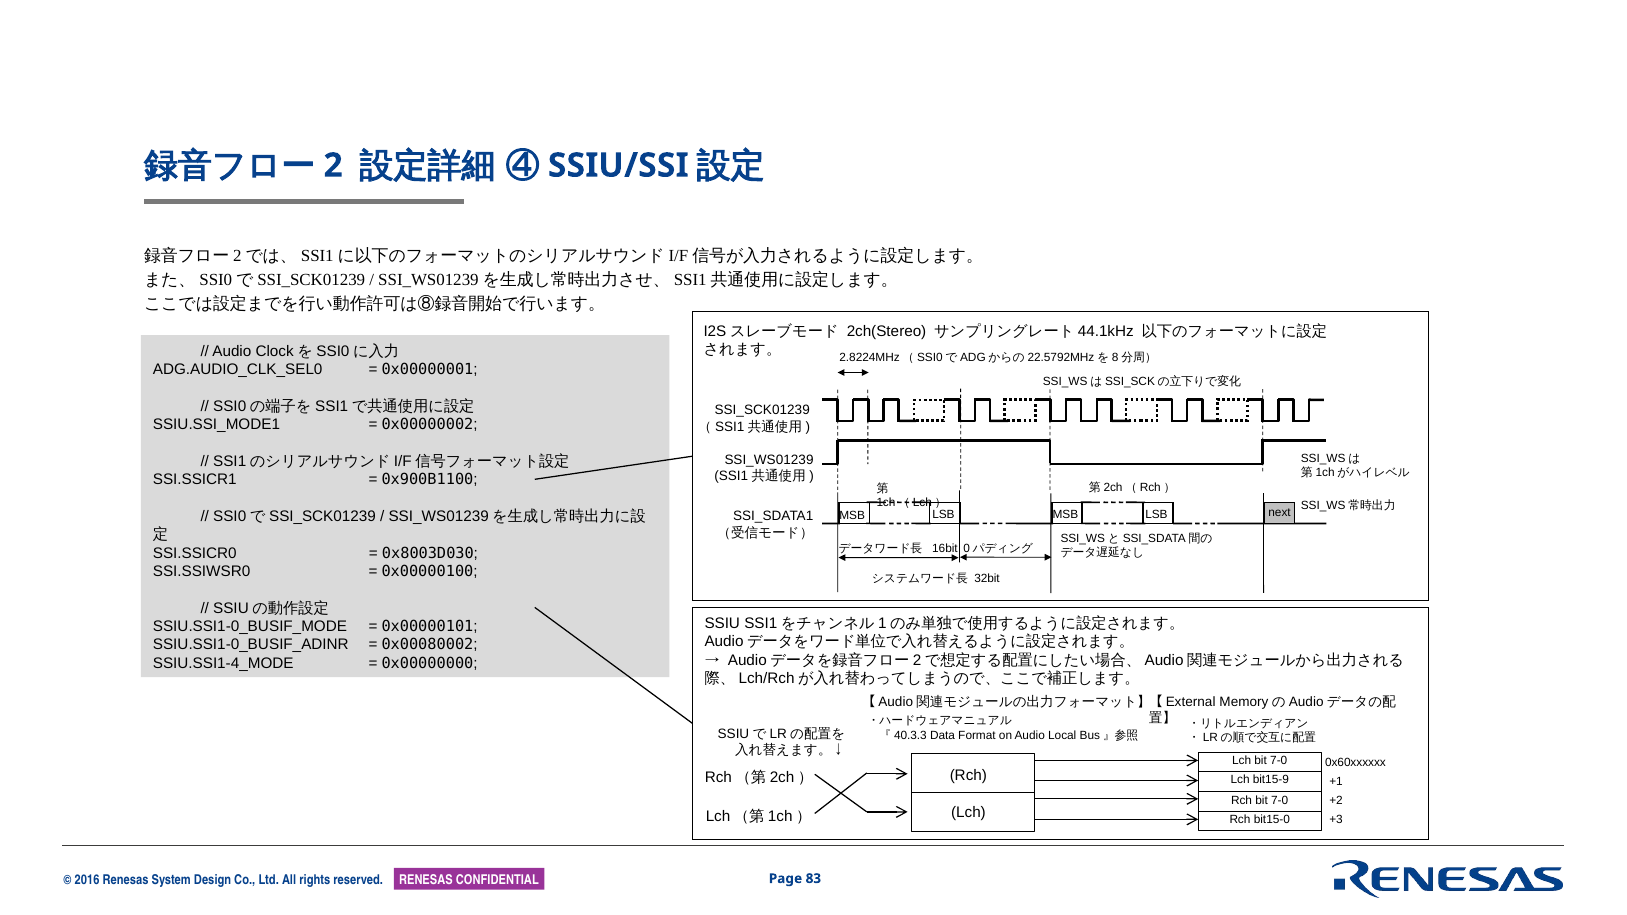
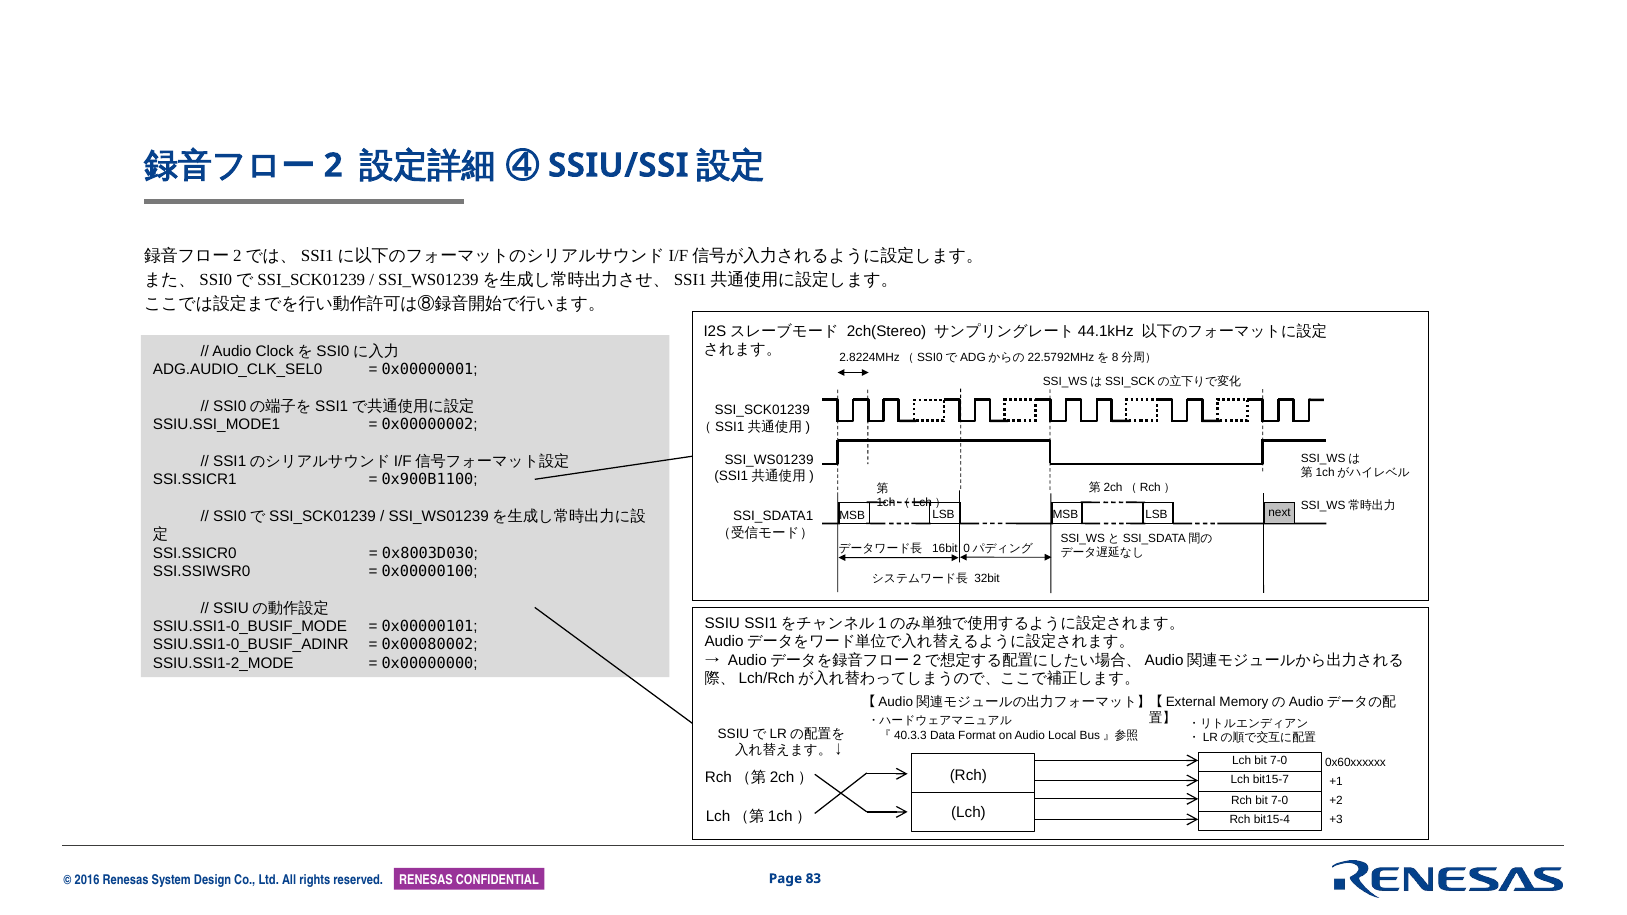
SSIU.SSI1-4_MODE: SSIU.SSI1-4_MODE -> SSIU.SSI1-2_MODE
bit15-9: bit15-9 -> bit15-7
bit15-0: bit15-0 -> bit15-4
